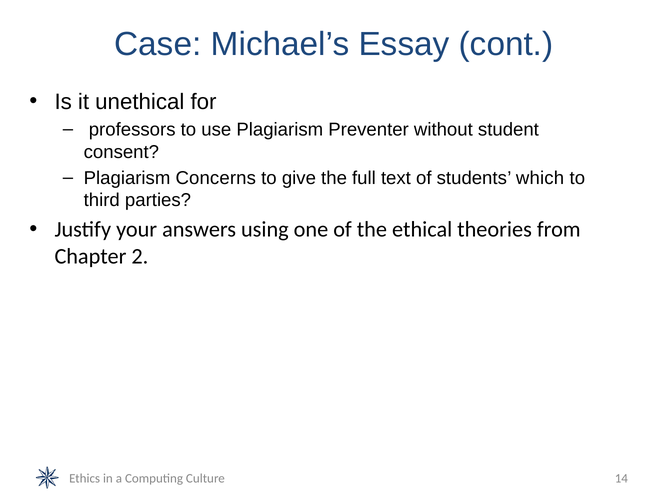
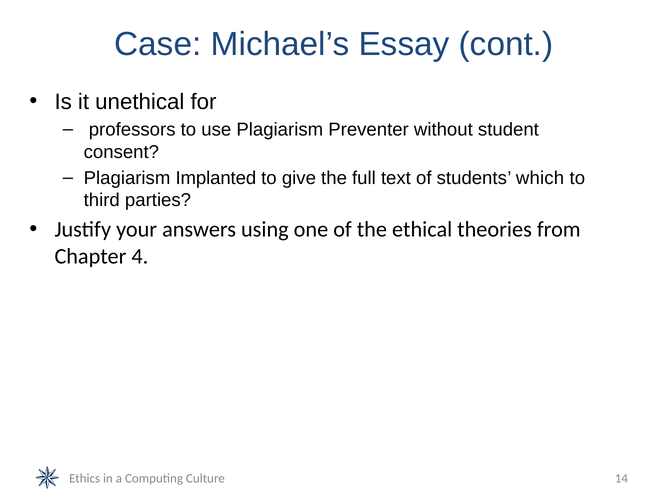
Concerns: Concerns -> Implanted
2: 2 -> 4
